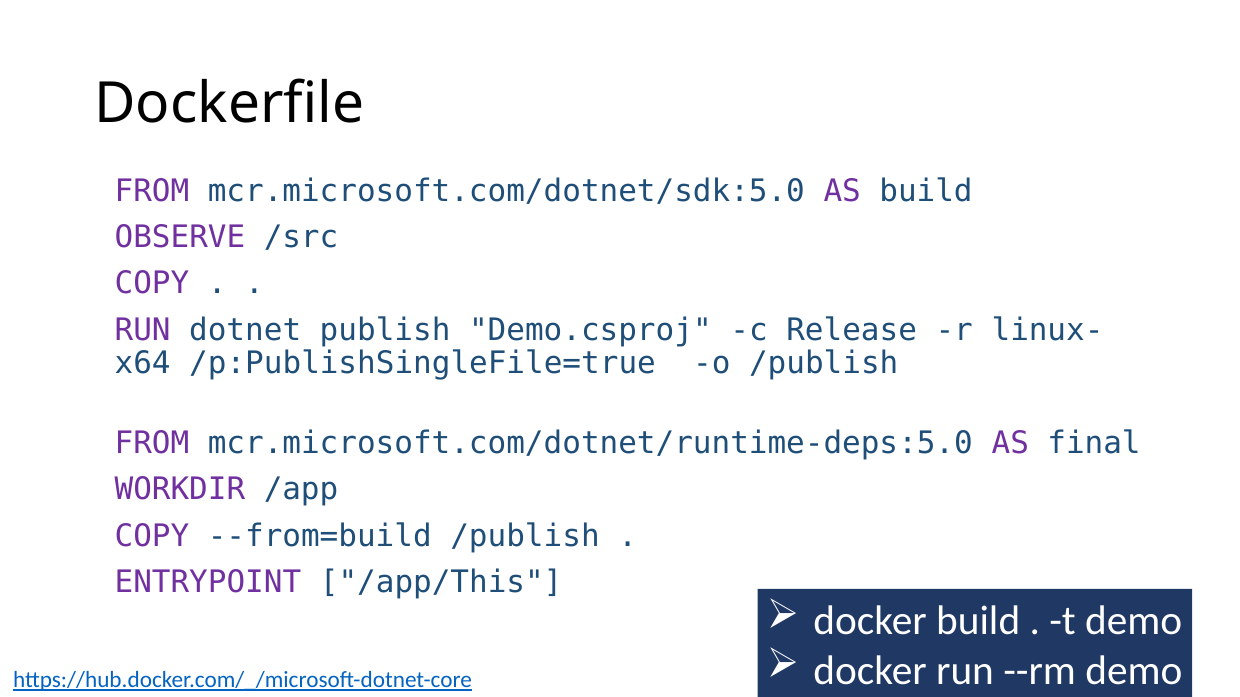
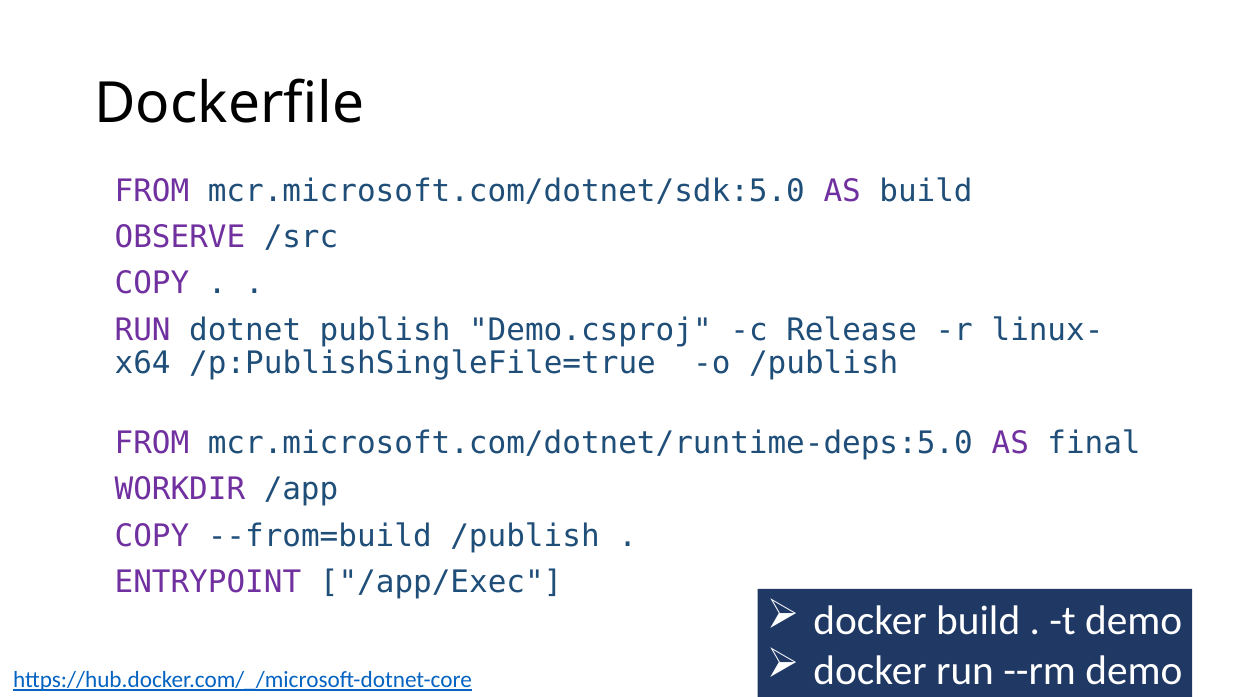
/app/This: /app/This -> /app/Exec
